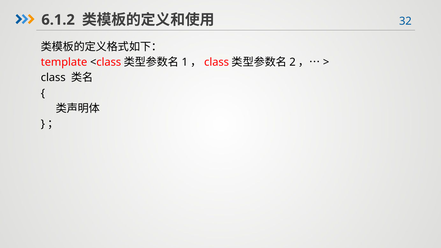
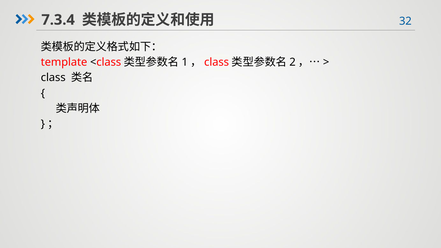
6.1.2: 6.1.2 -> 7.3.4
